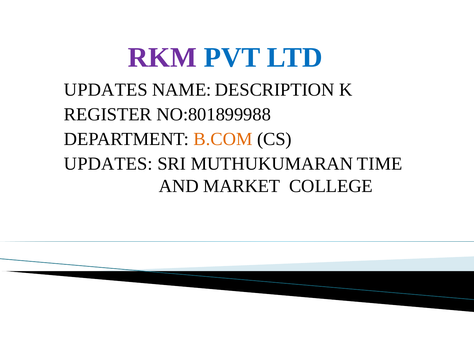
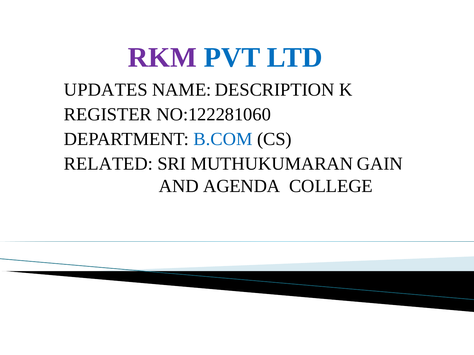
NO:801899988: NO:801899988 -> NO:122281060
B.COM colour: orange -> blue
UPDATES at (108, 164): UPDATES -> RELATED
TIME: TIME -> GAIN
MARKET: MARKET -> AGENDA
